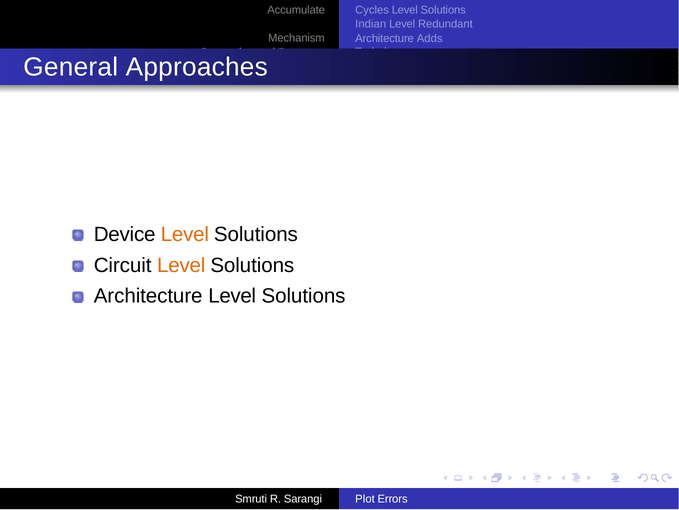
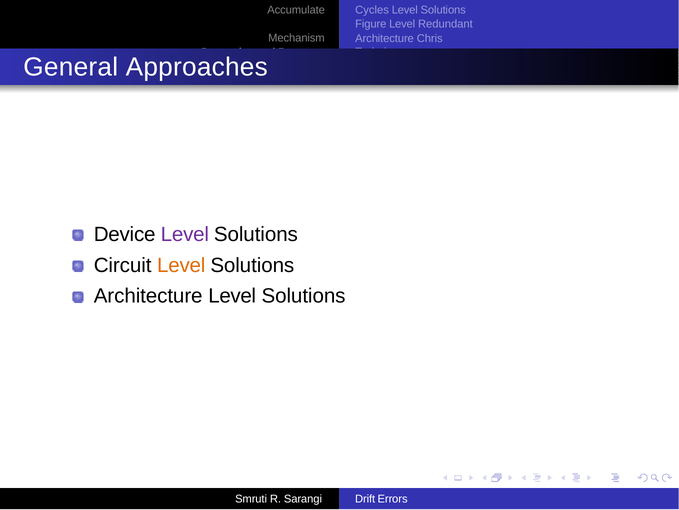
Indian: Indian -> Figure
Adds: Adds -> Chris
Level at (185, 234) colour: orange -> purple
Plot: Plot -> Drift
